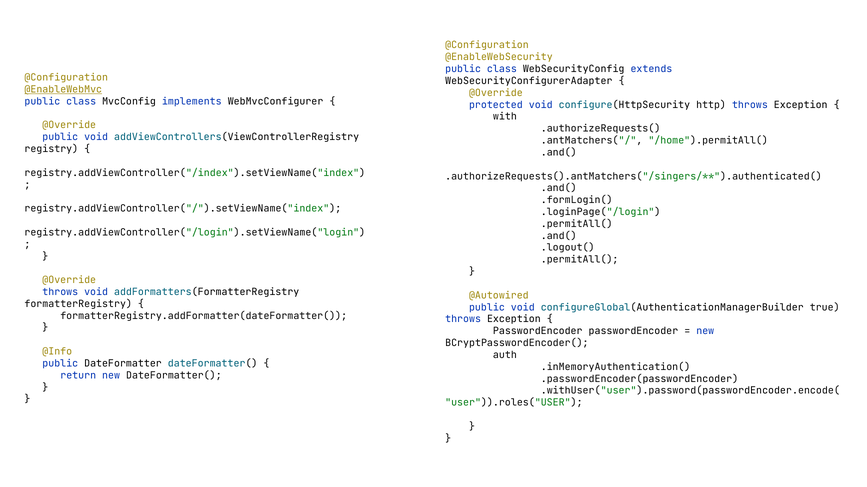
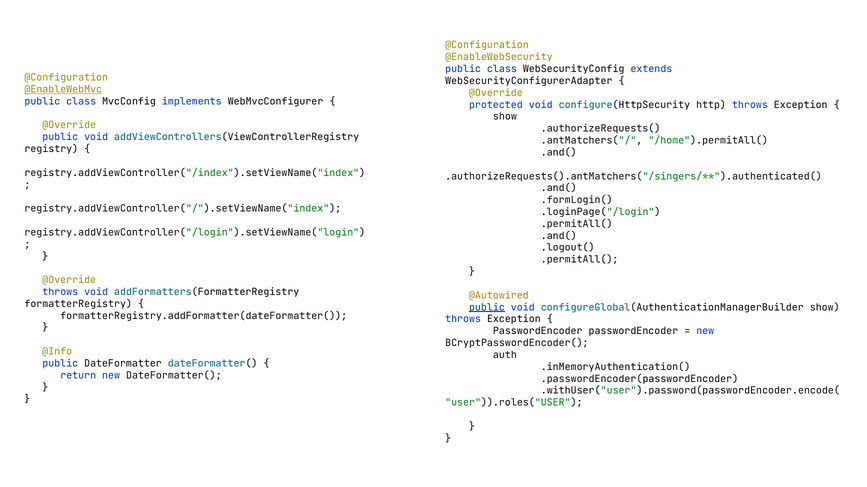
with at (505, 117): with -> show
public at (487, 308) underline: none -> present
configureGlobal(AuthenticationManagerBuilder true: true -> show
